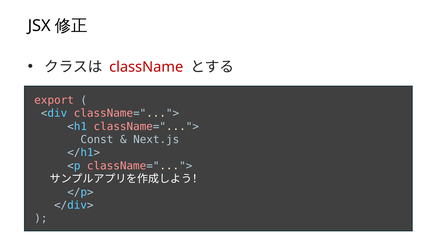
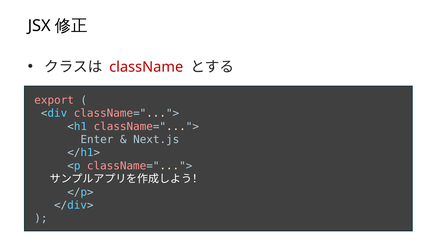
Const: Const -> Enter
